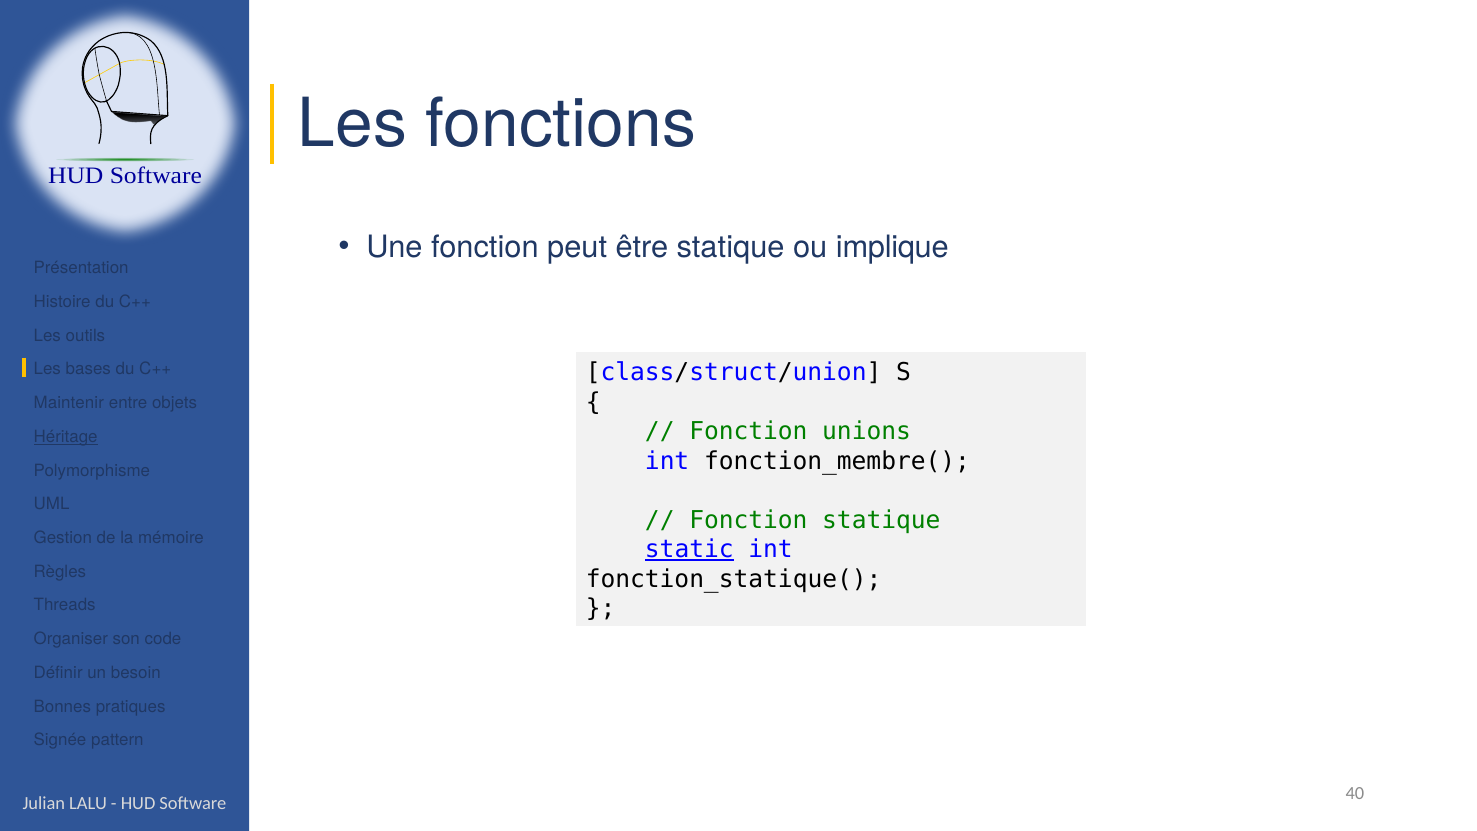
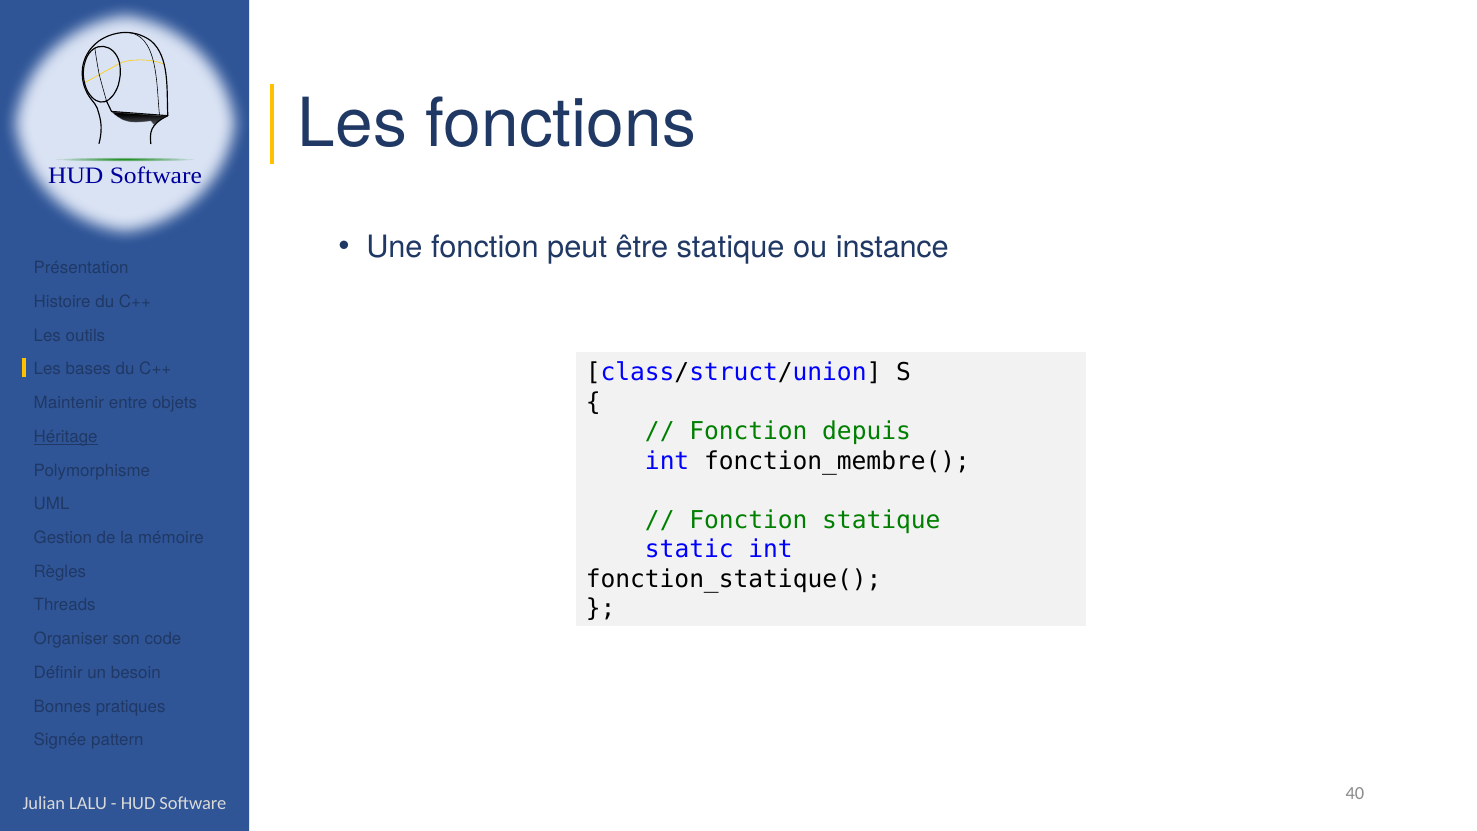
implique: implique -> instance
unions: unions -> depuis
static underline: present -> none
